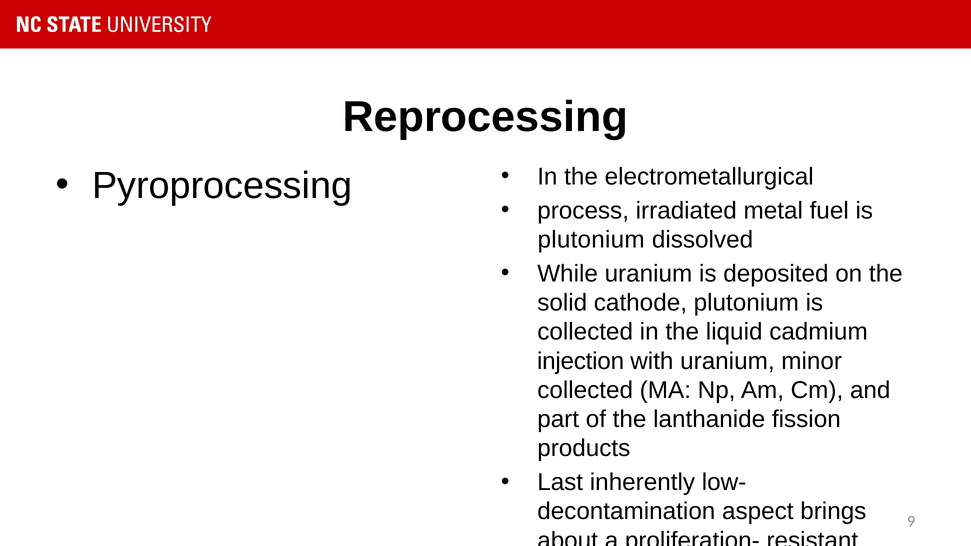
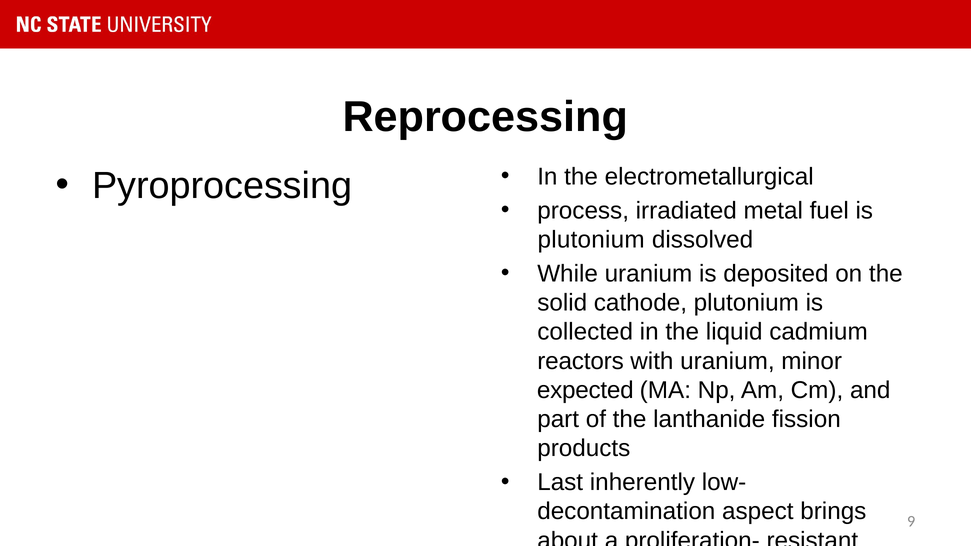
injection: injection -> reactors
collected at (585, 390): collected -> expected
